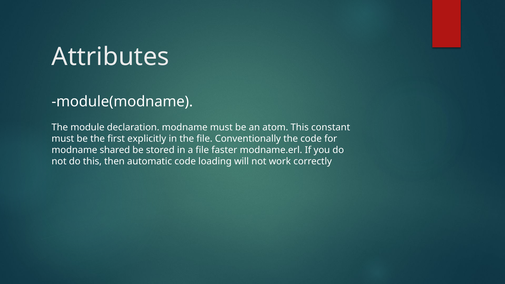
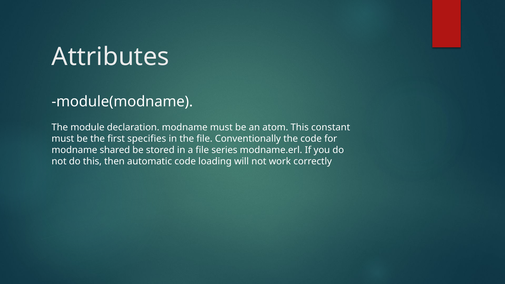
explicitly: explicitly -> specifies
faster: faster -> series
